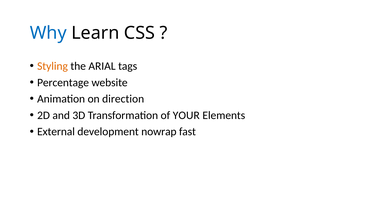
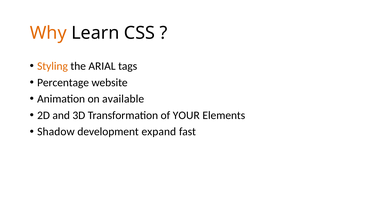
Why colour: blue -> orange
direction: direction -> available
External: External -> Shadow
nowrap: nowrap -> expand
